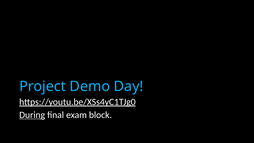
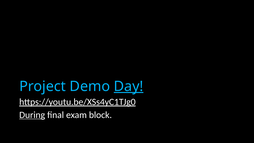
Day underline: none -> present
